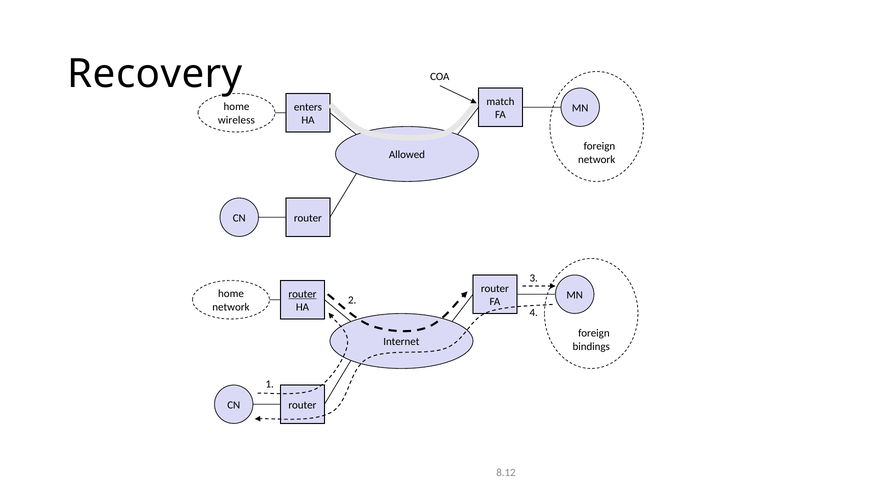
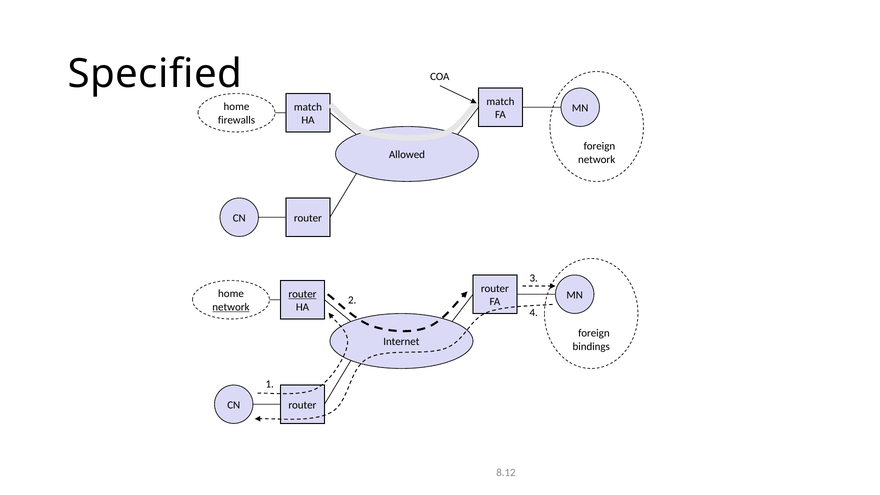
Recovery: Recovery -> Specified
enters at (308, 107): enters -> match
wireless: wireless -> firewalls
network at (231, 307) underline: none -> present
